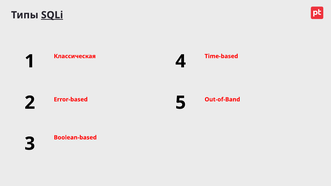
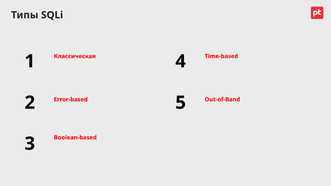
SQLi underline: present -> none
